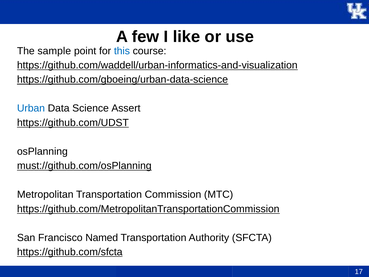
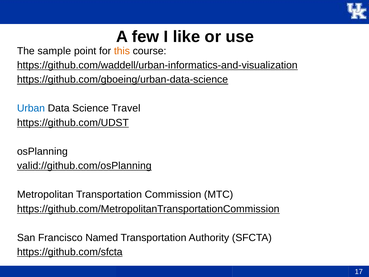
this colour: blue -> orange
Assert: Assert -> Travel
must://github.com/osPlanning: must://github.com/osPlanning -> valid://github.com/osPlanning
